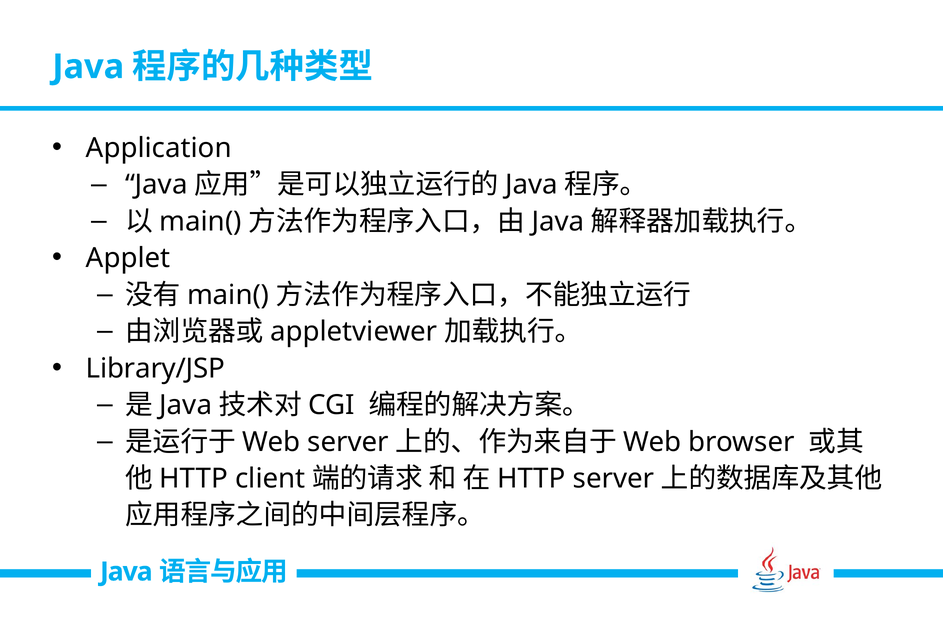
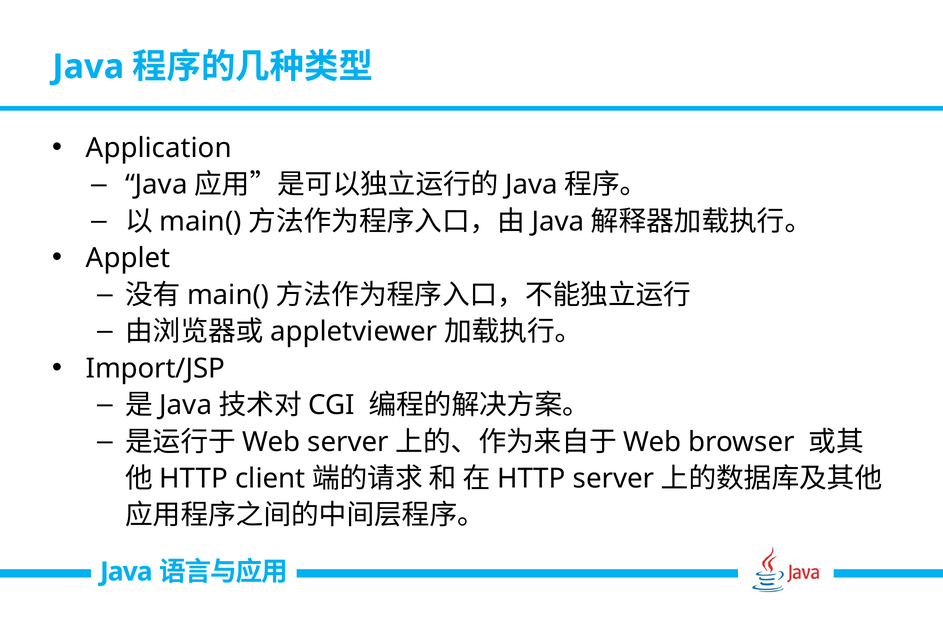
Library/JSP: Library/JSP -> Import/JSP
